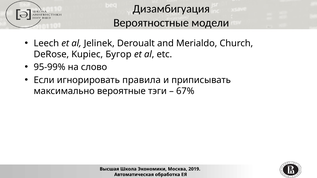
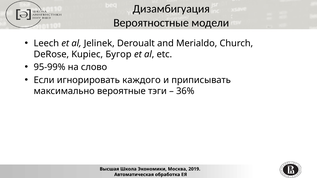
правила: правила -> каждого
67%: 67% -> 36%
